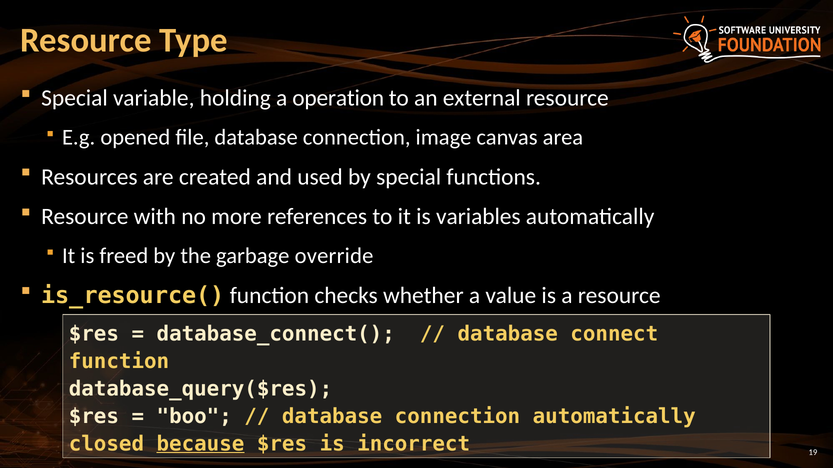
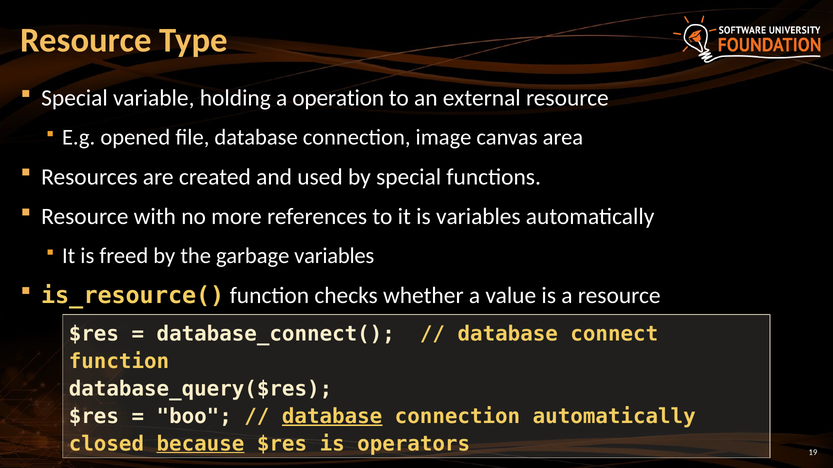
garbage override: override -> variables
database at (332, 417) underline: none -> present
incorrect: incorrect -> operators
